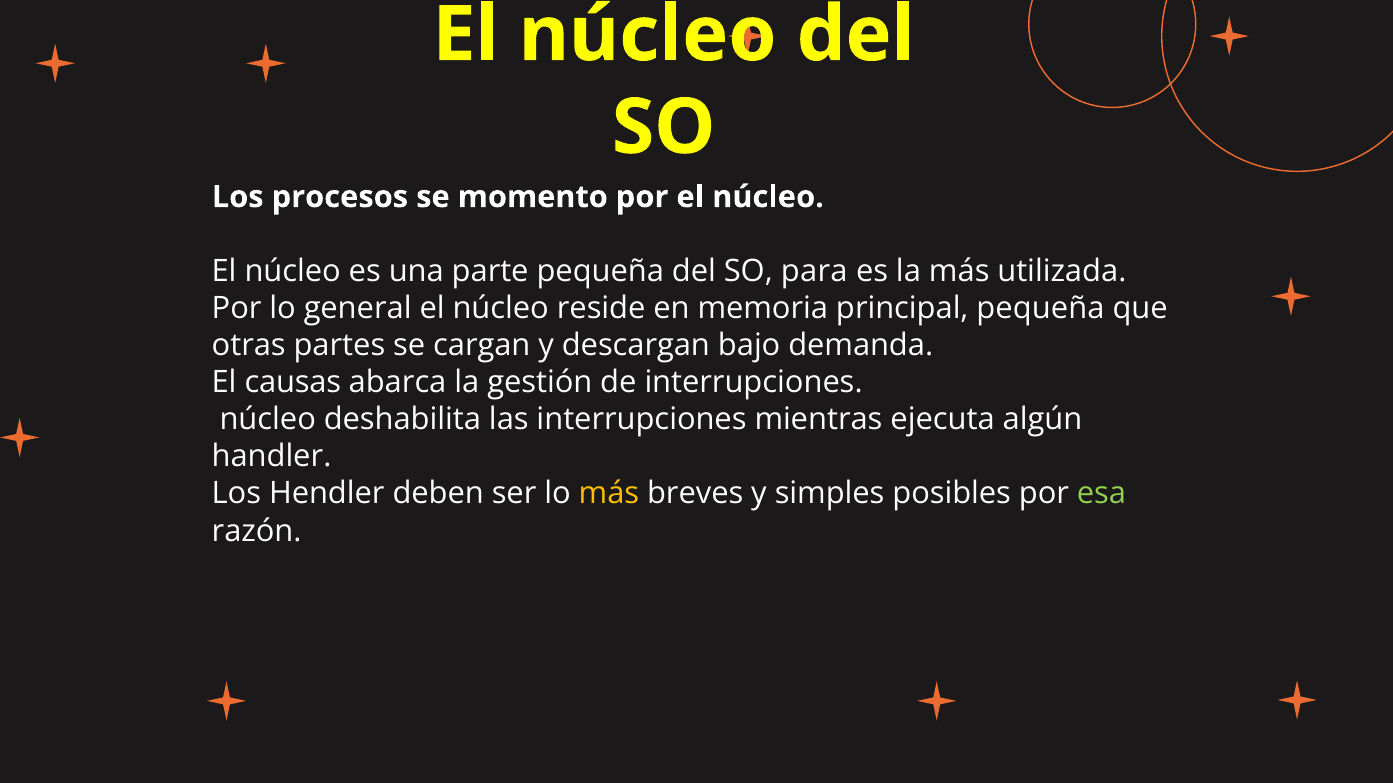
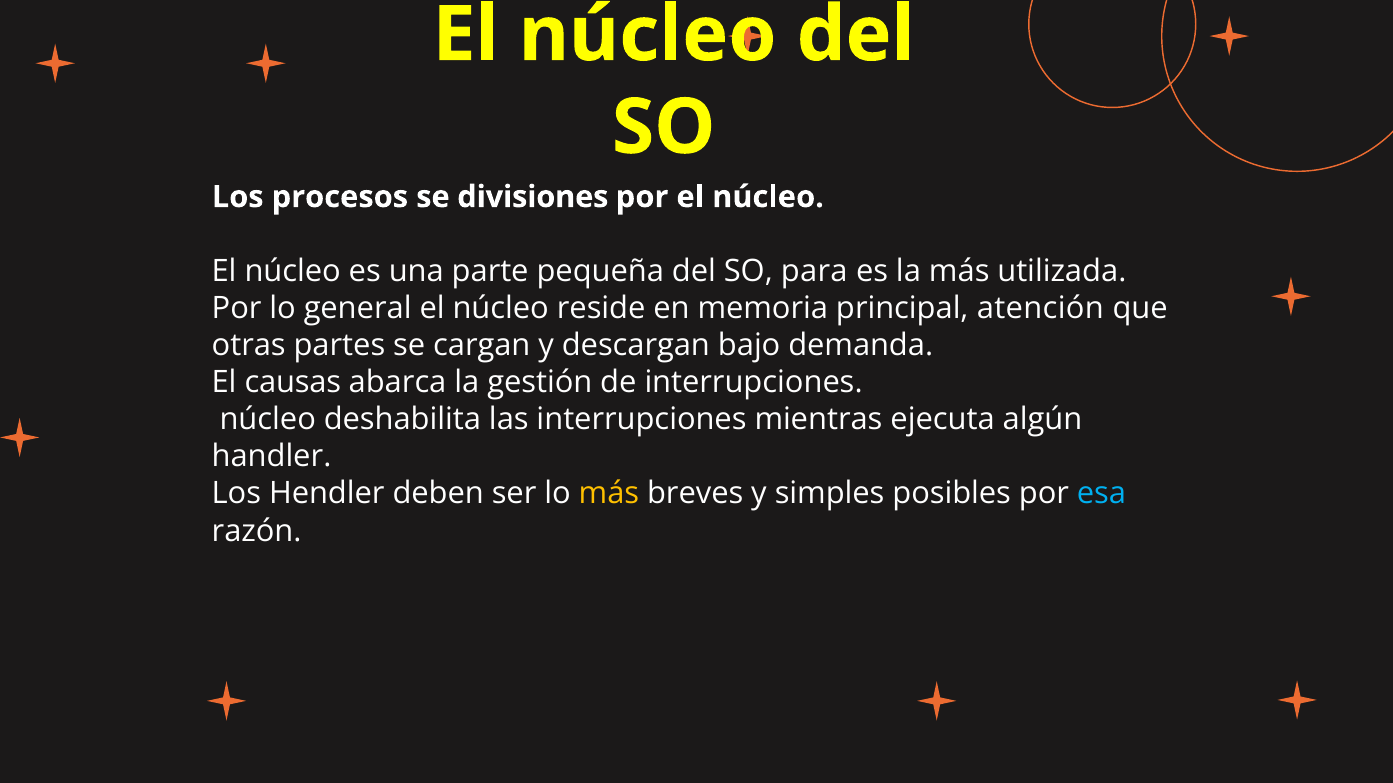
momento: momento -> divisiones
principal pequeña: pequeña -> atención
esa colour: light green -> light blue
